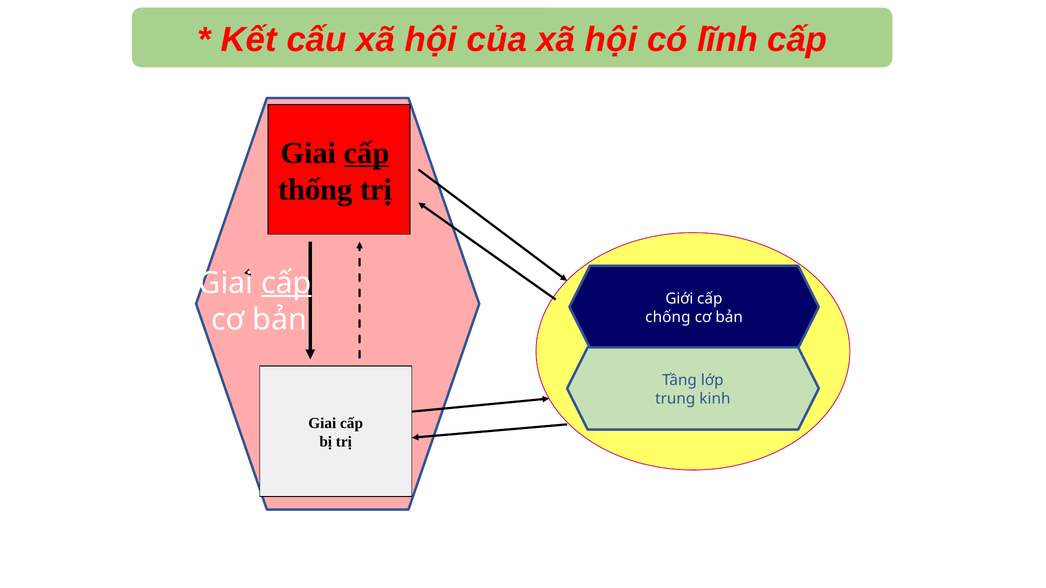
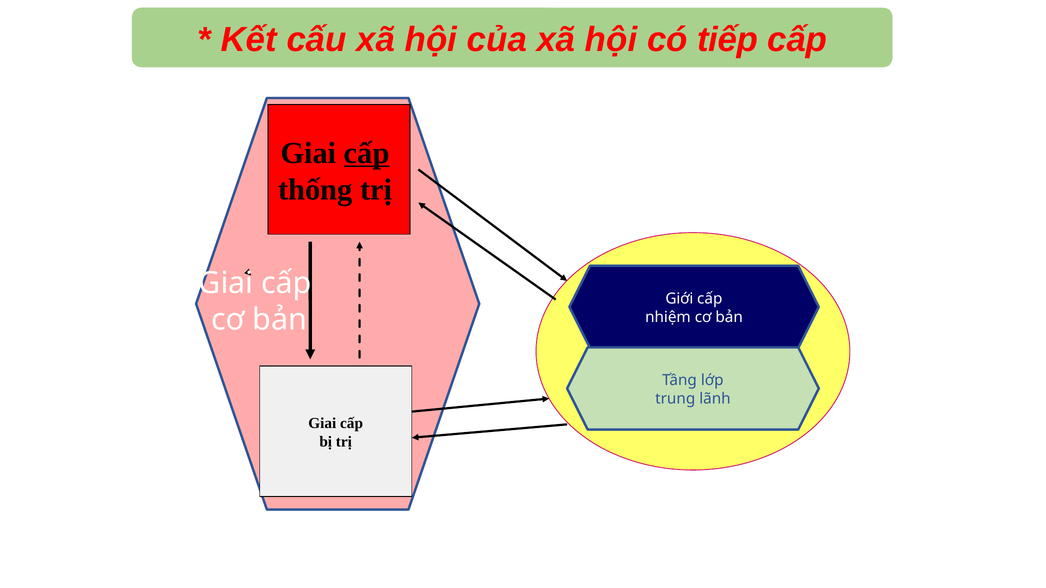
lĩnh: lĩnh -> tiếp
cấp at (286, 283) underline: present -> none
chống: chống -> nhiệm
kinh: kinh -> lãnh
